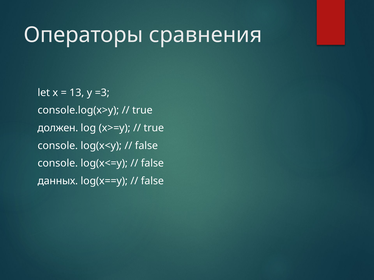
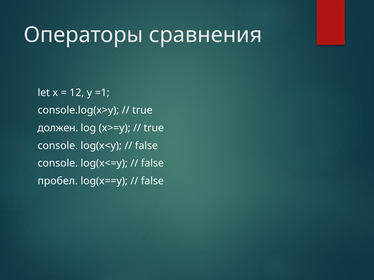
13: 13 -> 12
=3: =3 -> =1
данных: данных -> пробел
